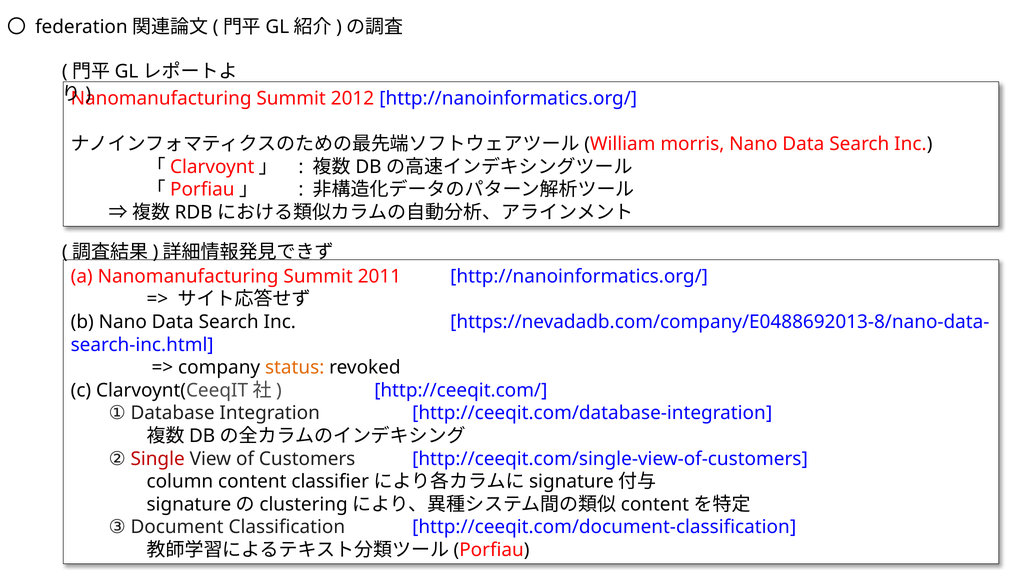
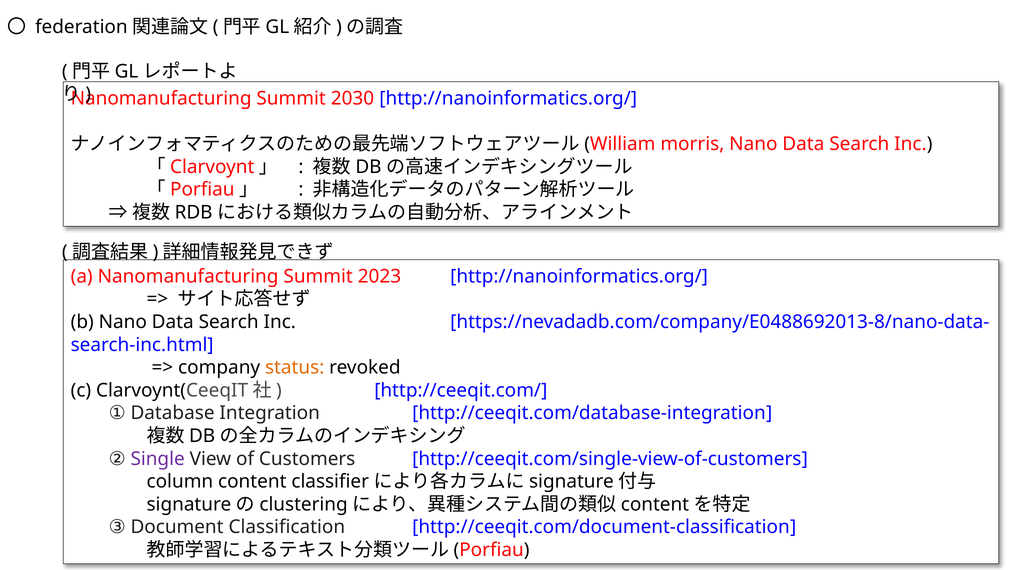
2012: 2012 -> 2030
2011: 2011 -> 2023
Single colour: red -> purple
